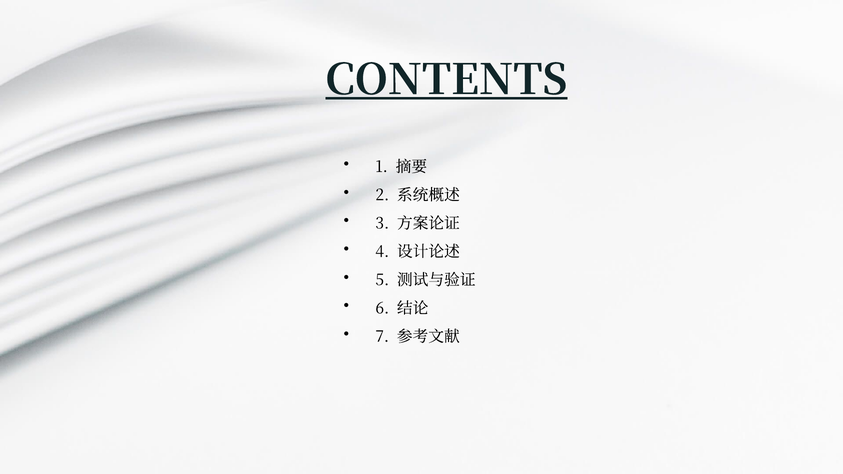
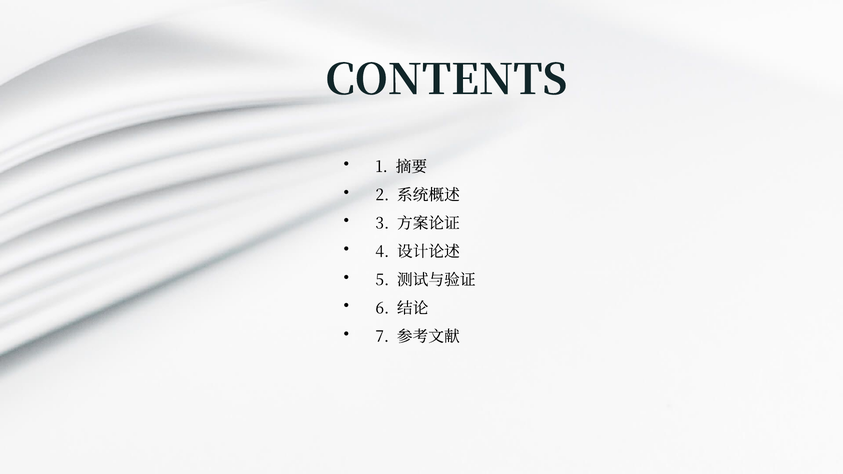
CONTENTS underline: present -> none
